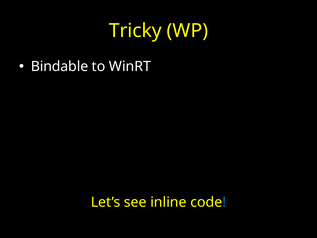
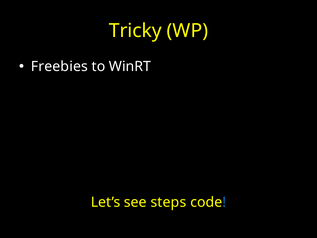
Bindable: Bindable -> Freebies
inline: inline -> steps
